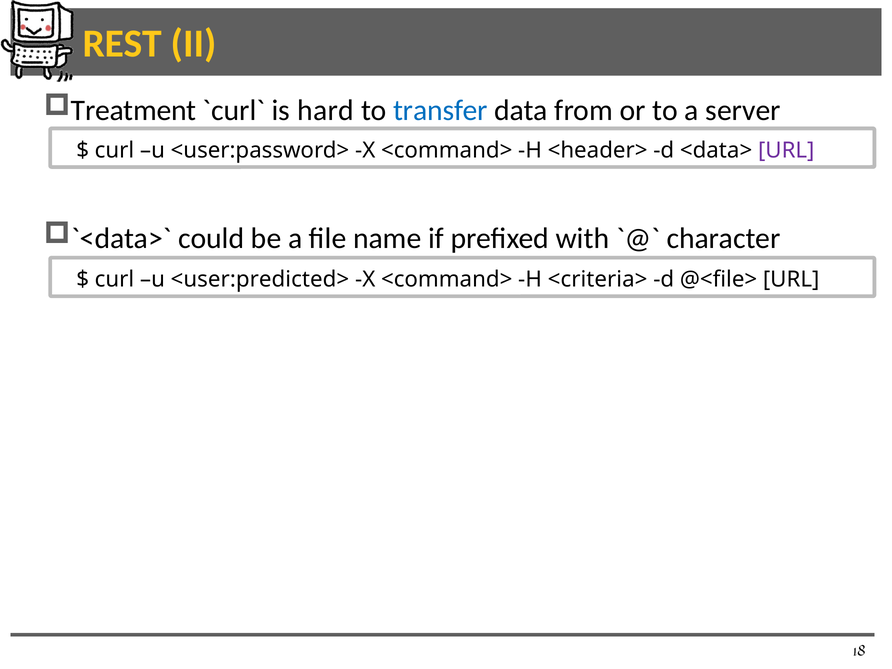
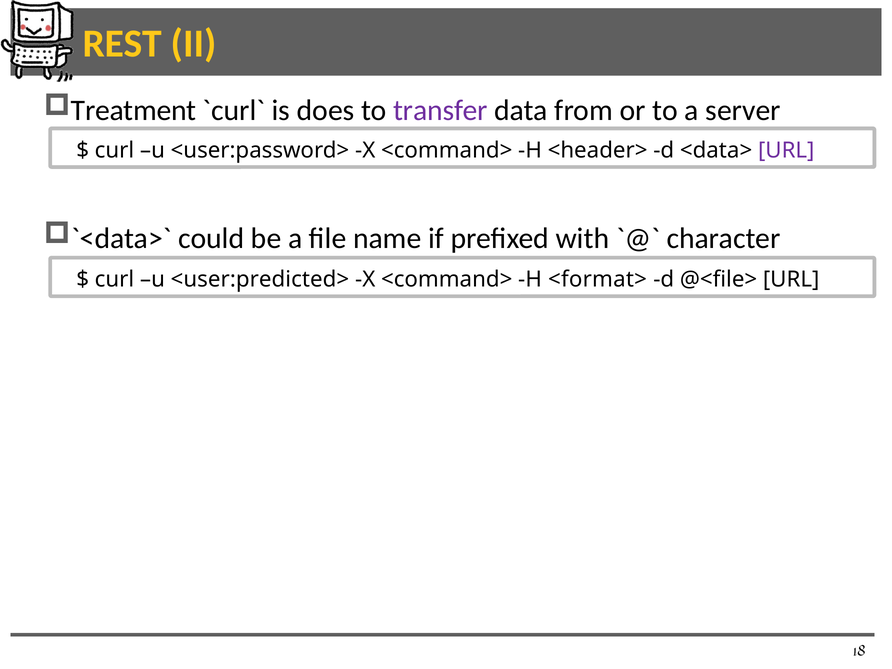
hard: hard -> does
transfer colour: blue -> purple
<criteria>: <criteria> -> <format>
